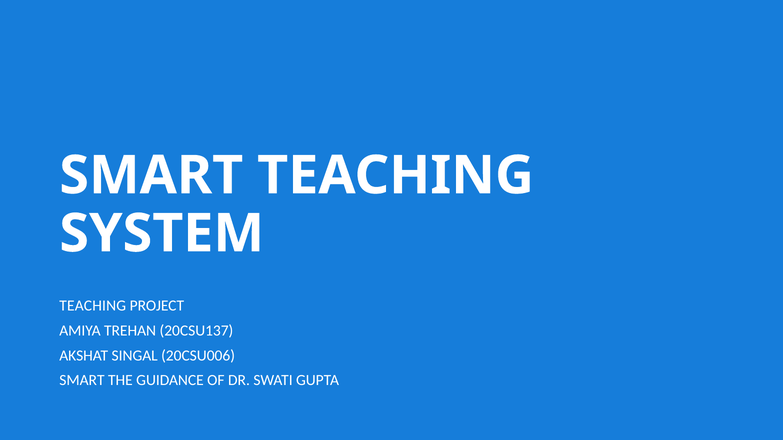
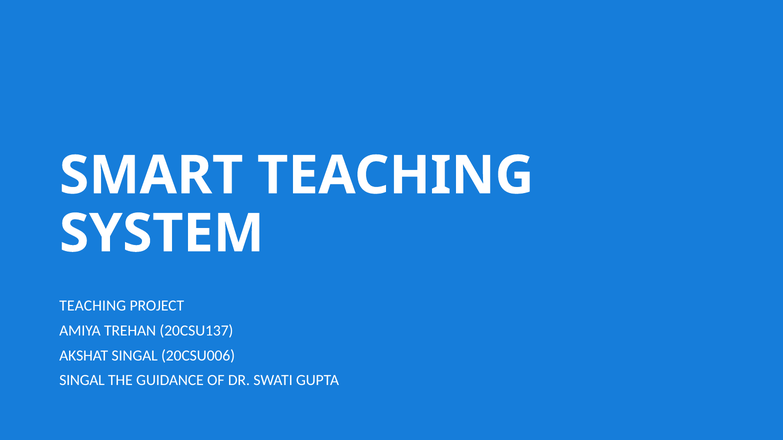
SMART at (82, 381): SMART -> SINGAL
